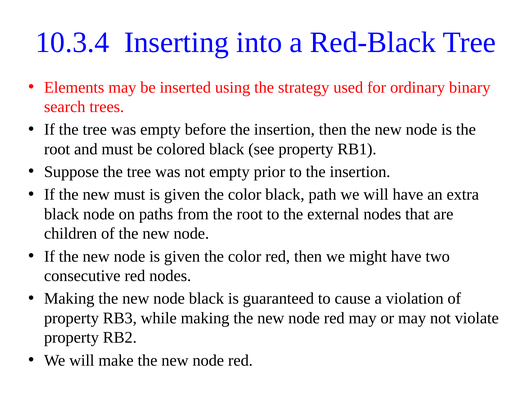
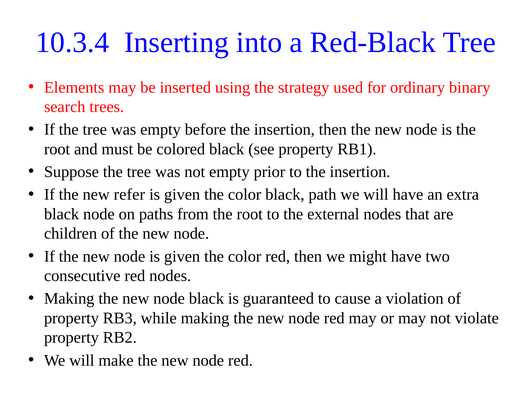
new must: must -> refer
